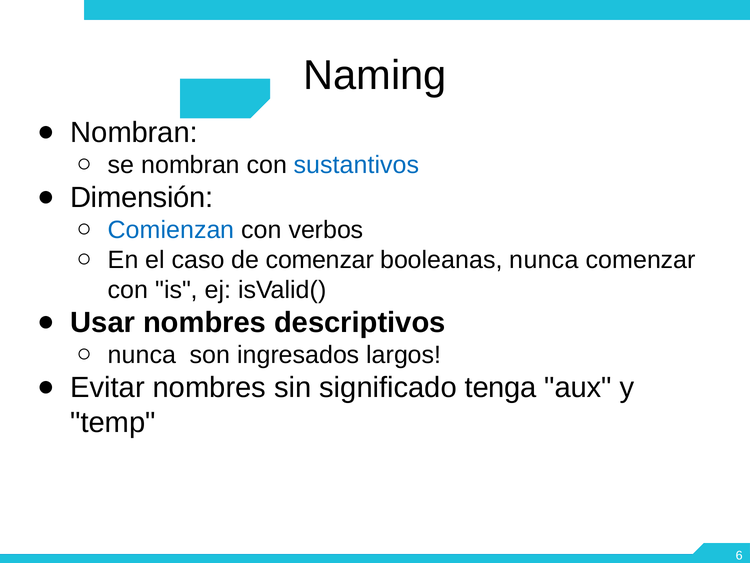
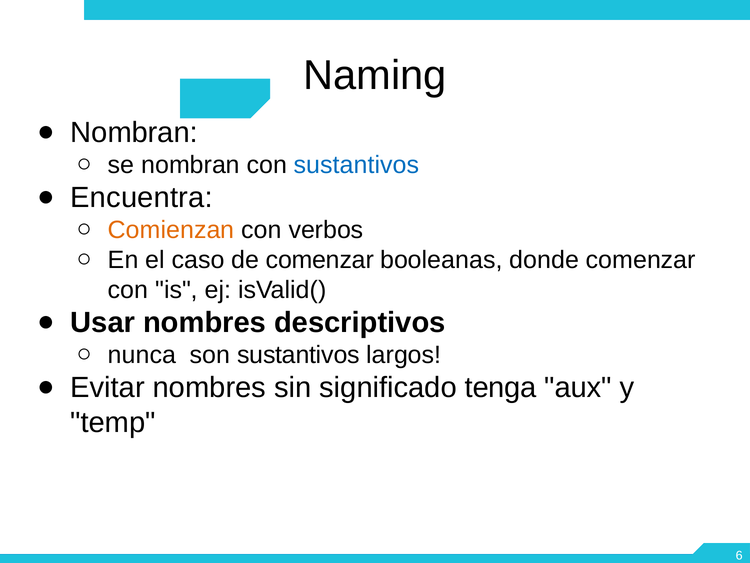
Dimensión: Dimensión -> Encuentra
Comienzan colour: blue -> orange
booleanas nunca: nunca -> donde
son ingresados: ingresados -> sustantivos
